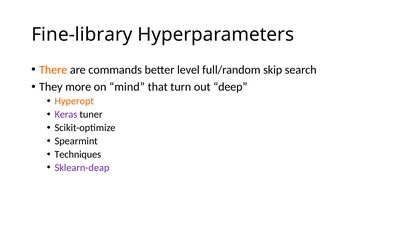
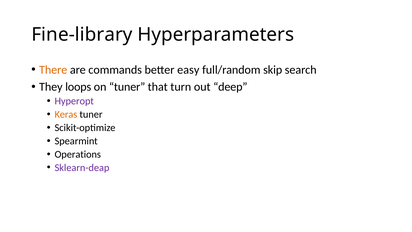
level: level -> easy
more: more -> loops
on mind: mind -> tuner
Hyperopt colour: orange -> purple
Keras colour: purple -> orange
Techniques: Techniques -> Operations
